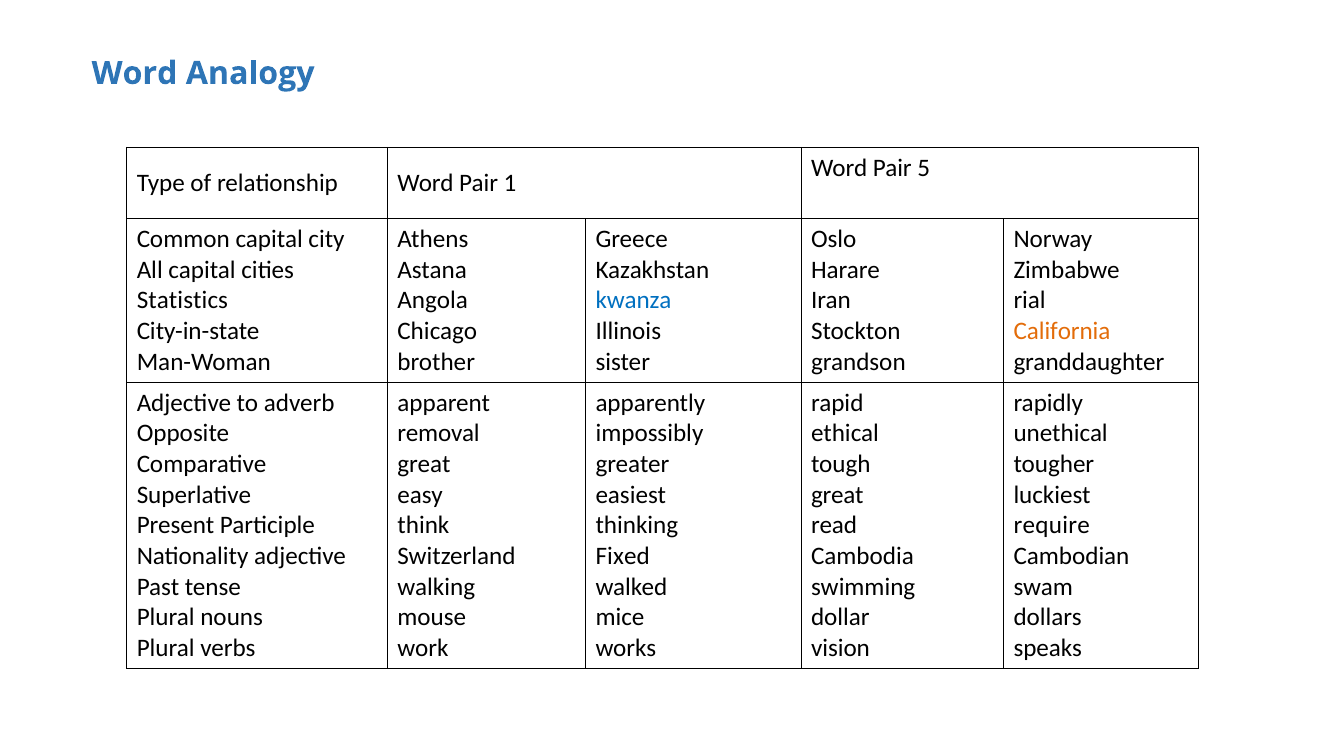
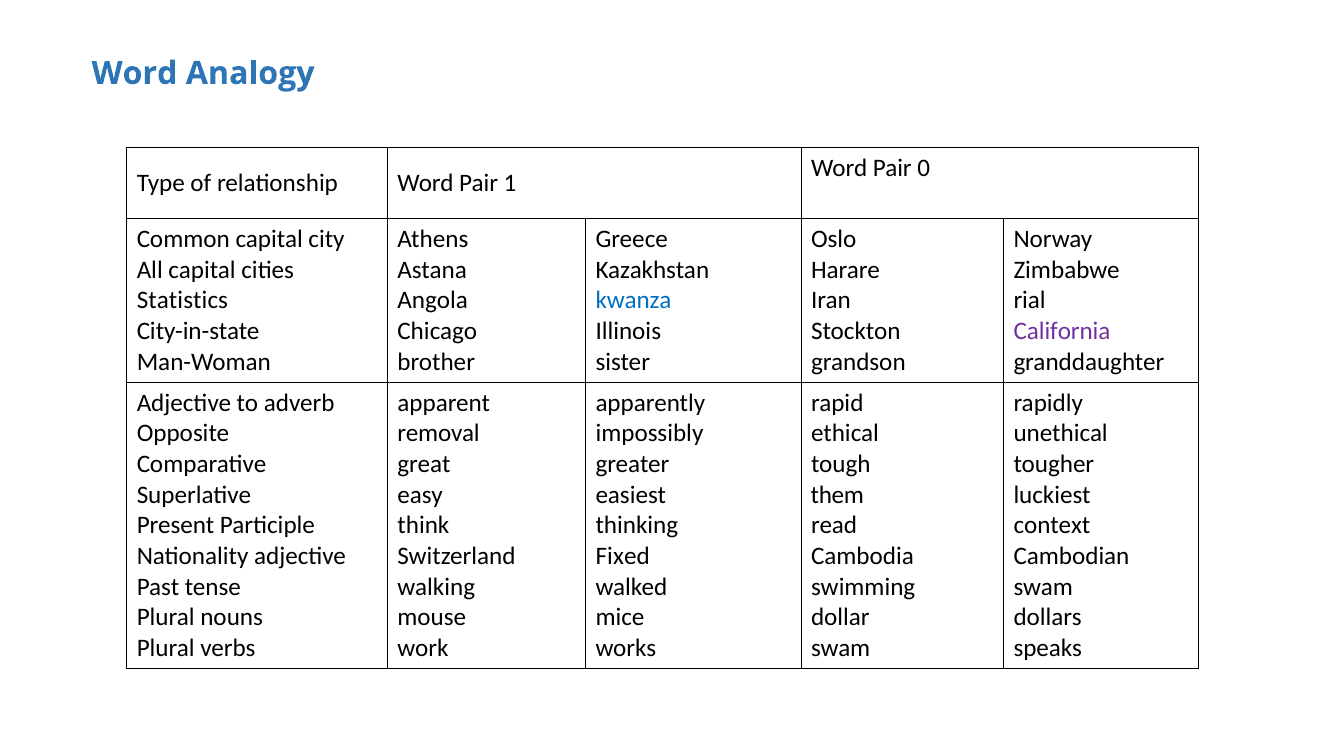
5: 5 -> 0
California colour: orange -> purple
great at (837, 495): great -> them
require: require -> context
vision at (841, 648): vision -> swam
